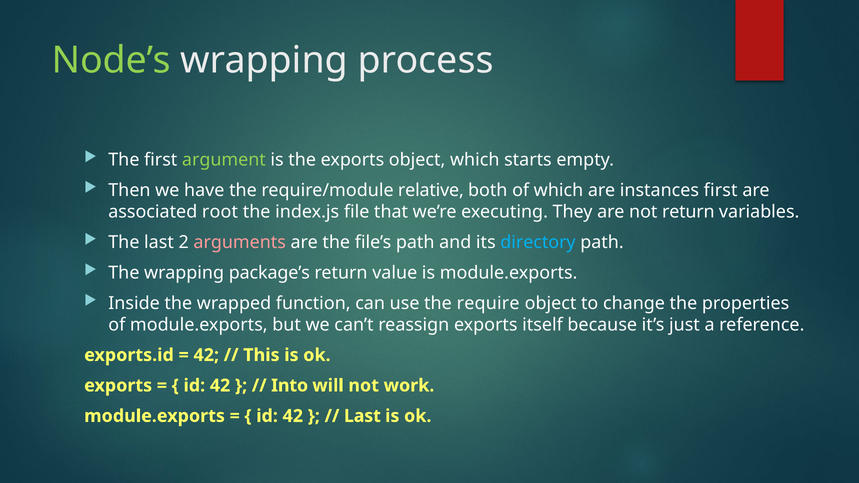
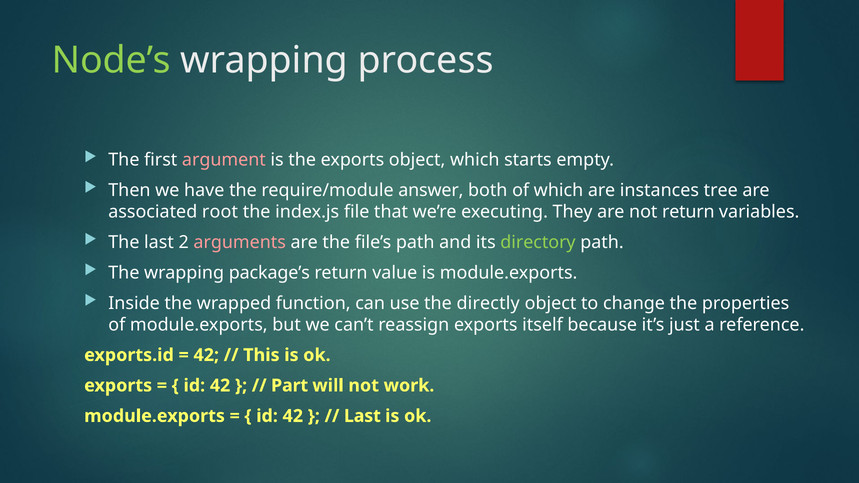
argument colour: light green -> pink
relative: relative -> answer
instances first: first -> tree
directory colour: light blue -> light green
require: require -> directly
Into: Into -> Part
